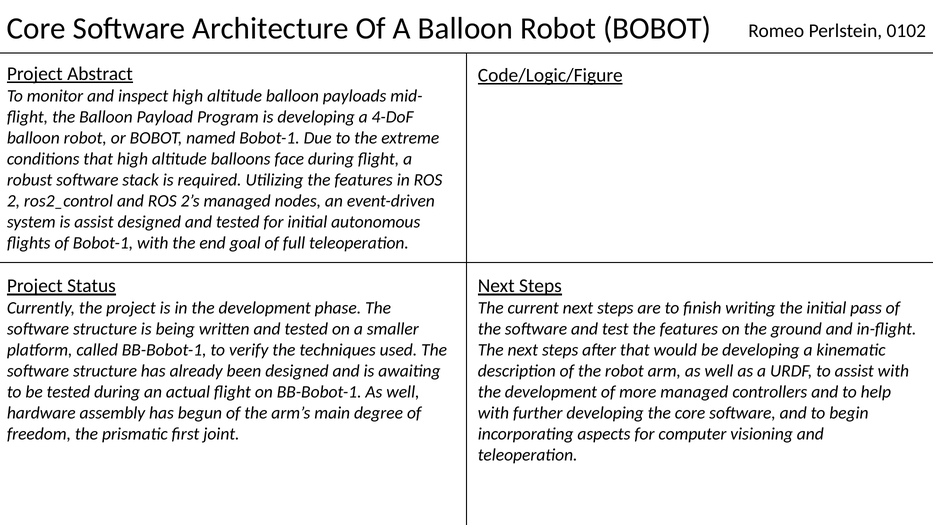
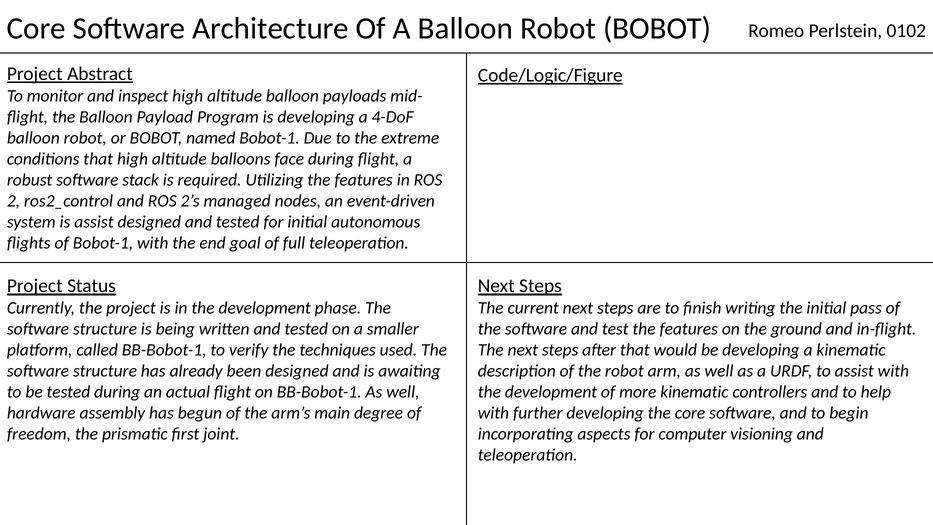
more managed: managed -> kinematic
